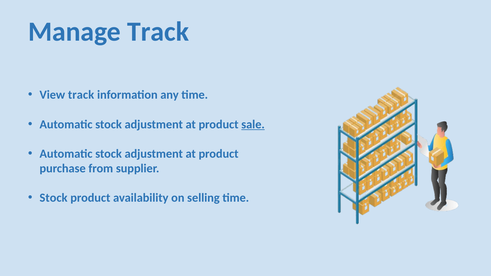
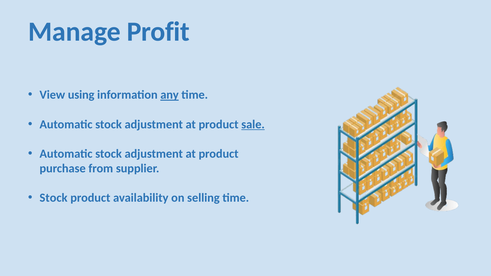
Manage Track: Track -> Profit
View track: track -> using
any underline: none -> present
